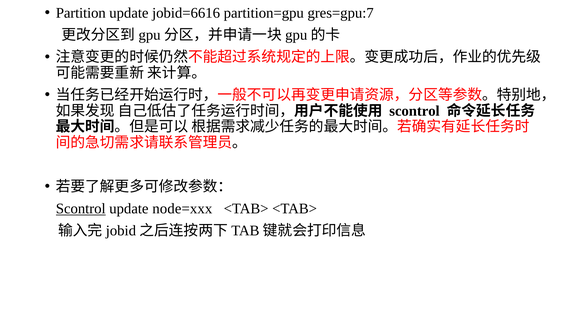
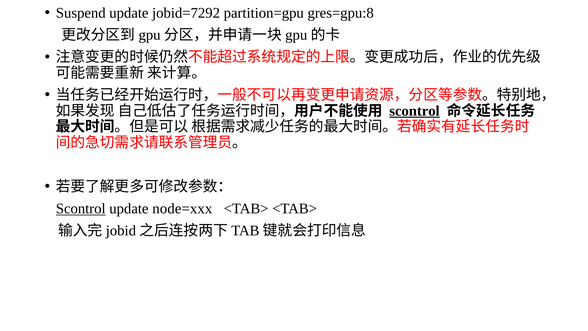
Partition: Partition -> Suspend
jobid=6616: jobid=6616 -> jobid=7292
gres=gpu:7: gres=gpu:7 -> gres=gpu:8
scontrol at (414, 111) underline: none -> present
